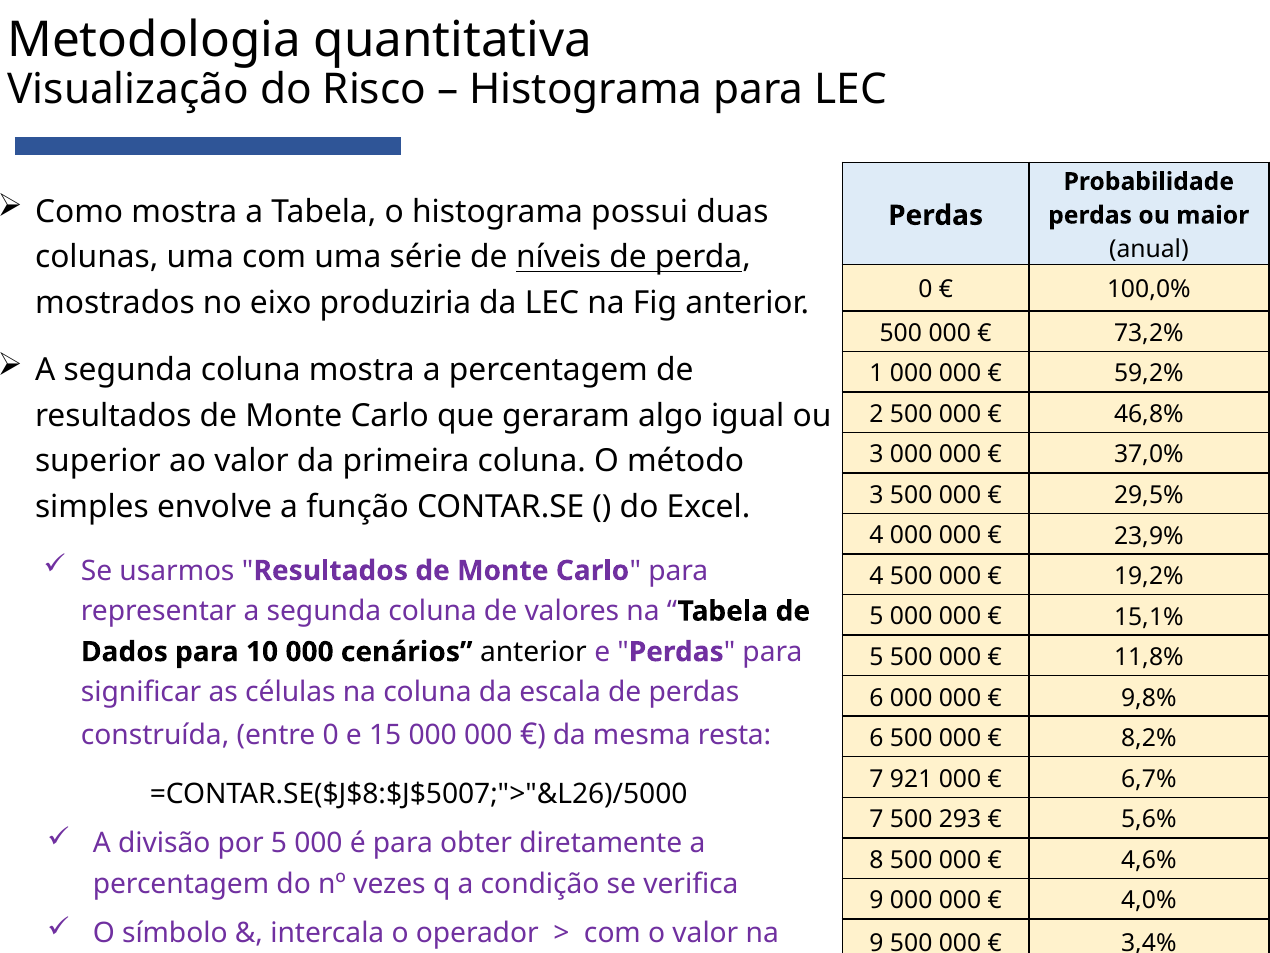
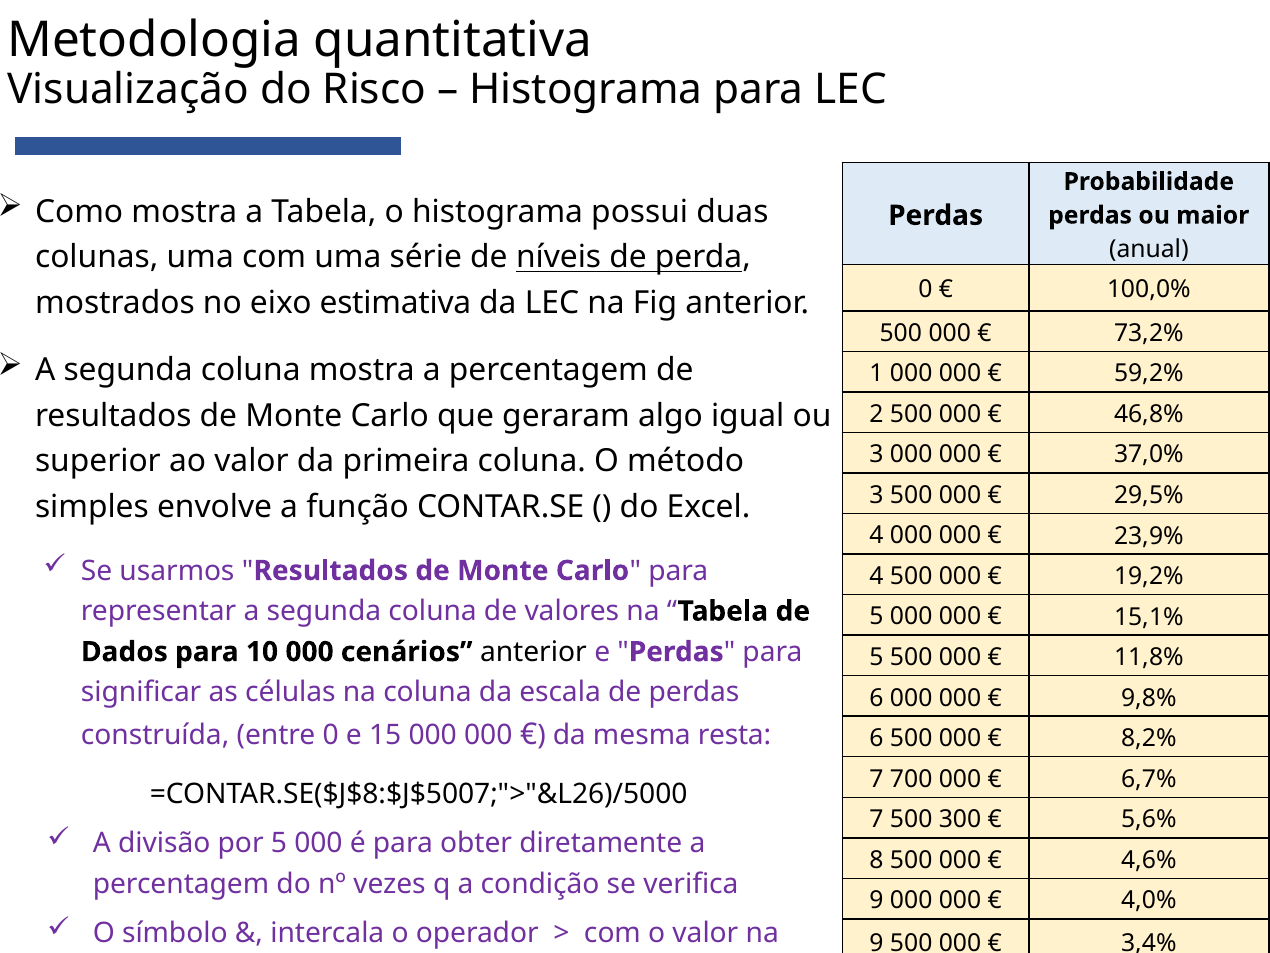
produziria: produziria -> estimativa
921: 921 -> 700
293: 293 -> 300
